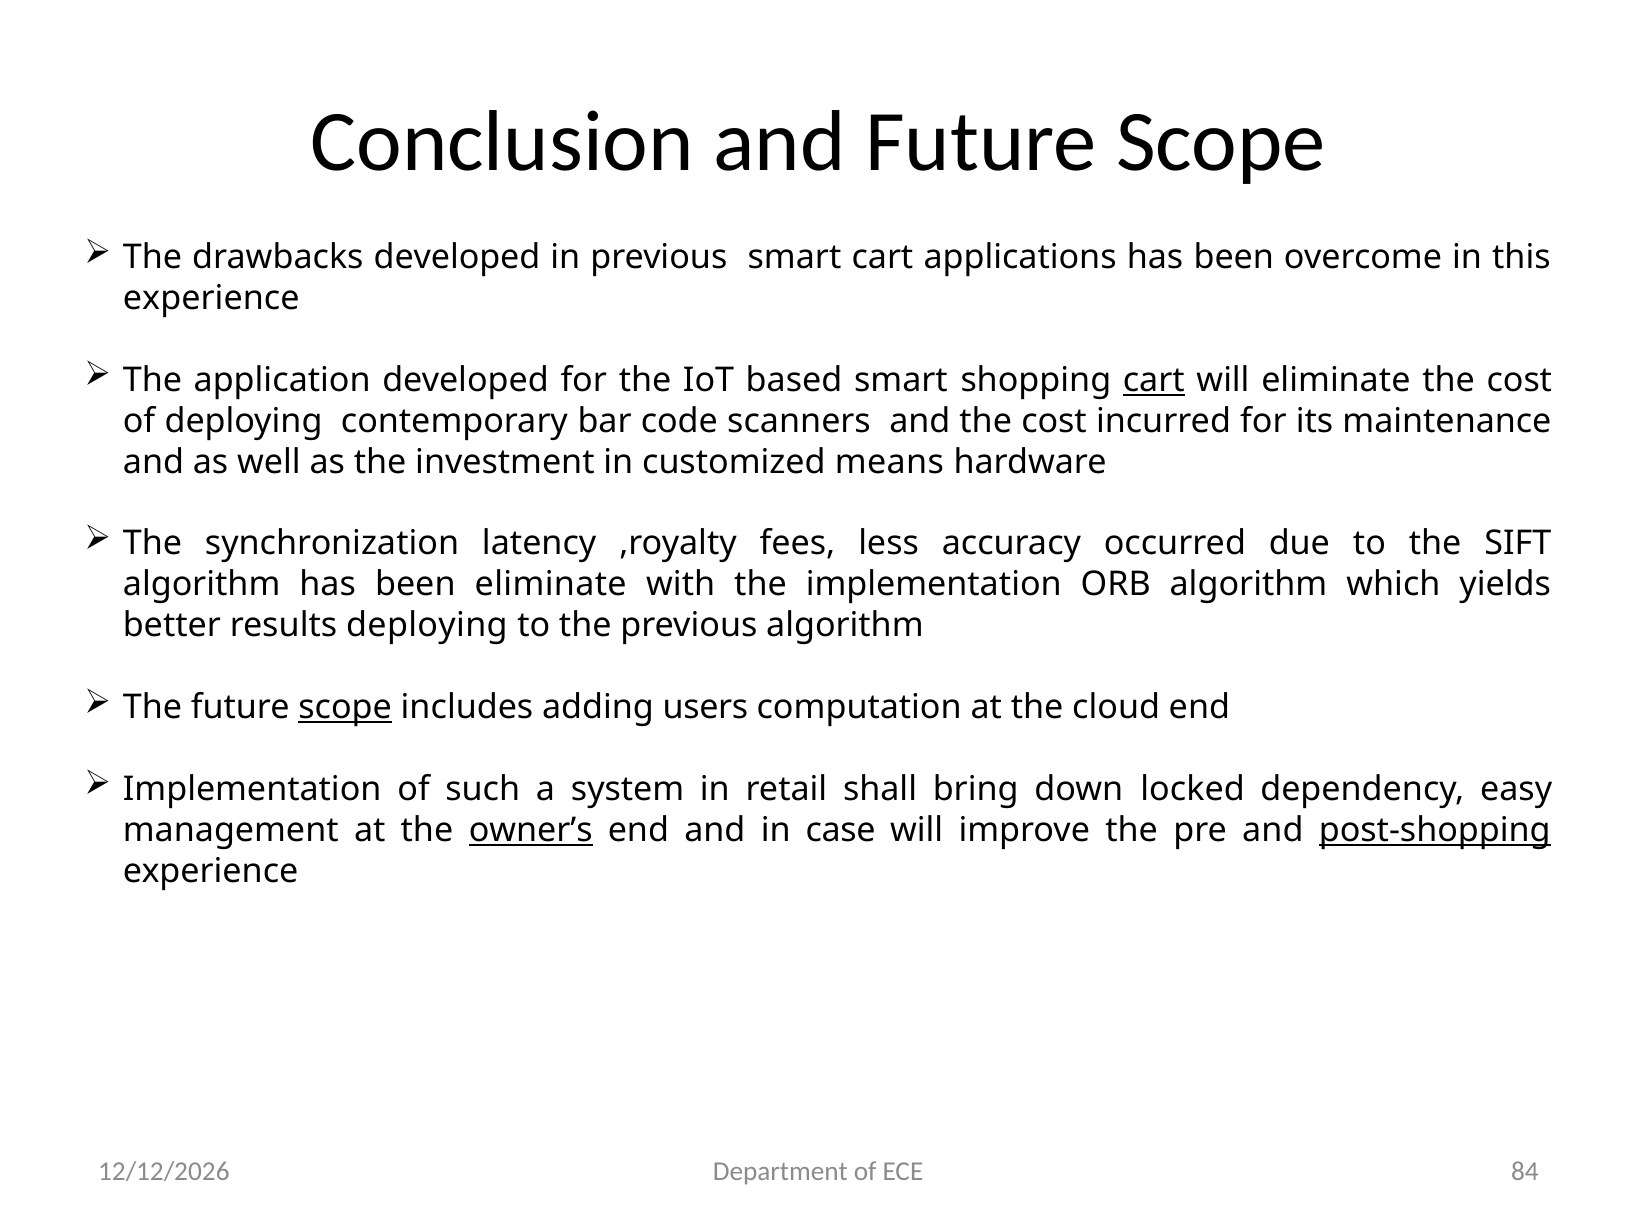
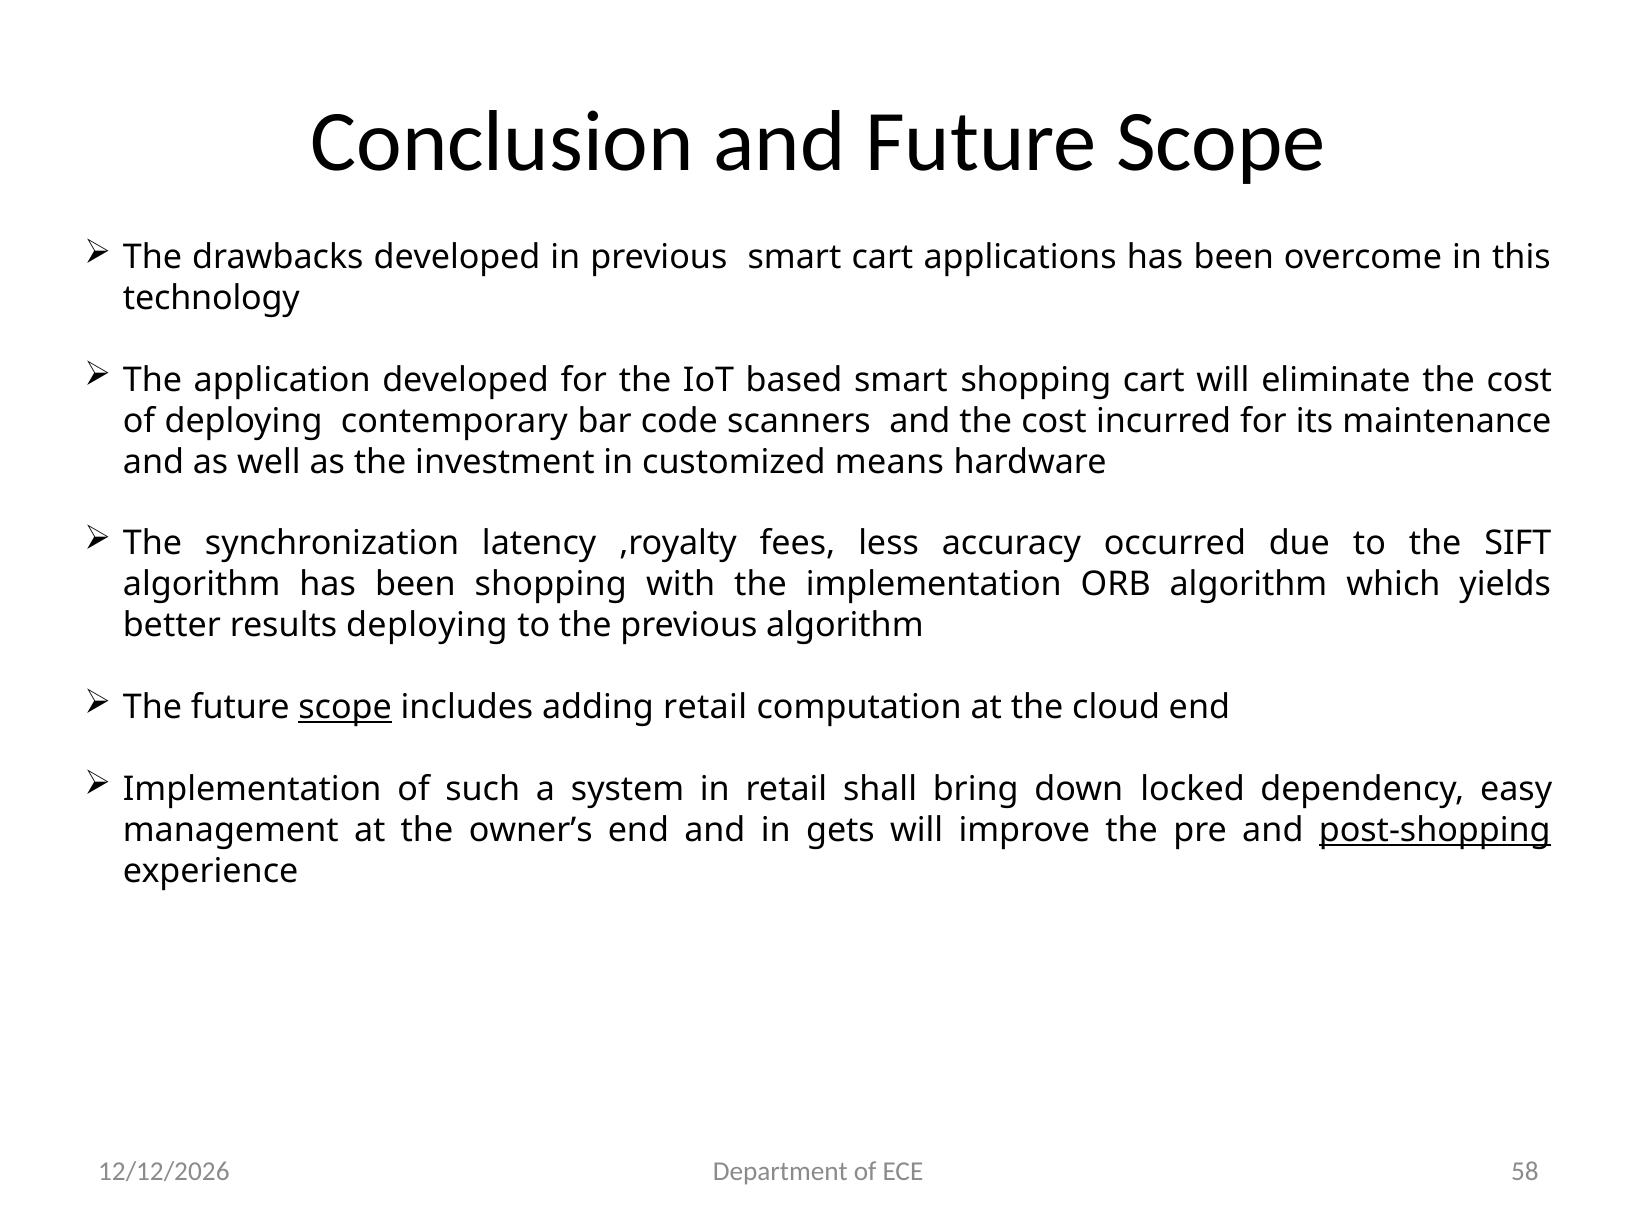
experience at (211, 298): experience -> technology
cart at (1154, 380) underline: present -> none
been eliminate: eliminate -> shopping
adding users: users -> retail
owner’s underline: present -> none
case: case -> gets
84: 84 -> 58
